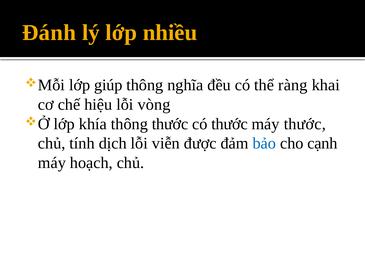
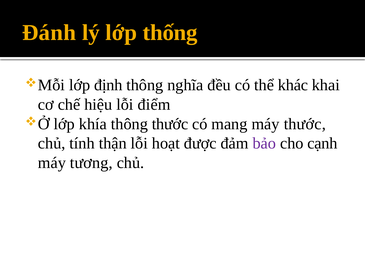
nhiều: nhiều -> thống
giúp: giúp -> định
ràng: ràng -> khác
vòng: vòng -> điểm
có thước: thước -> mang
dịch: dịch -> thận
viễn: viễn -> hoạt
bảo colour: blue -> purple
hoạch: hoạch -> tương
